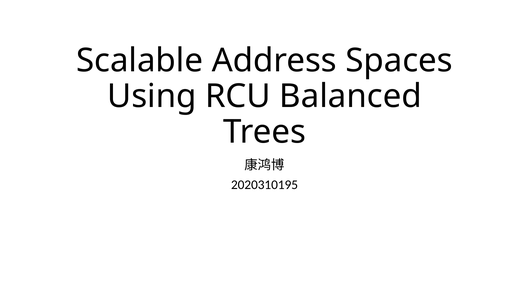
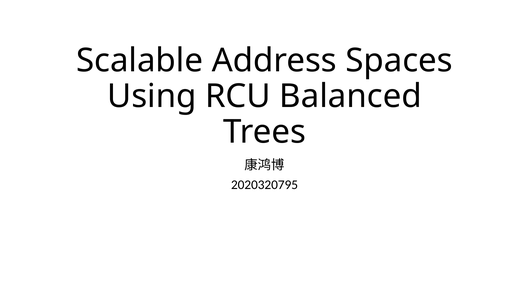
2020310195: 2020310195 -> 2020320795
